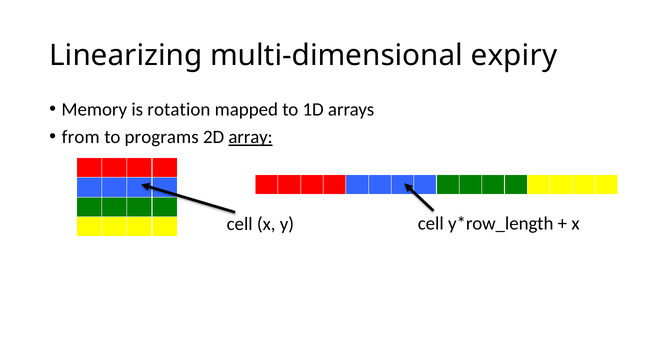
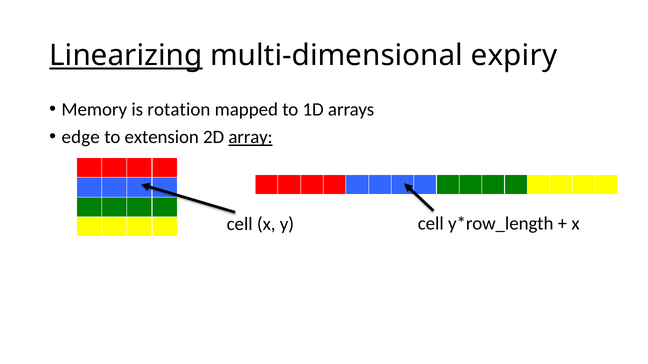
Linearizing underline: none -> present
from: from -> edge
programs: programs -> extension
